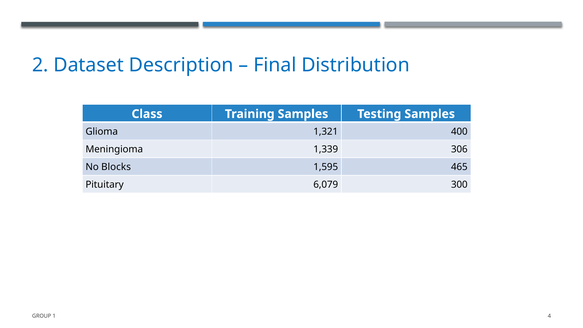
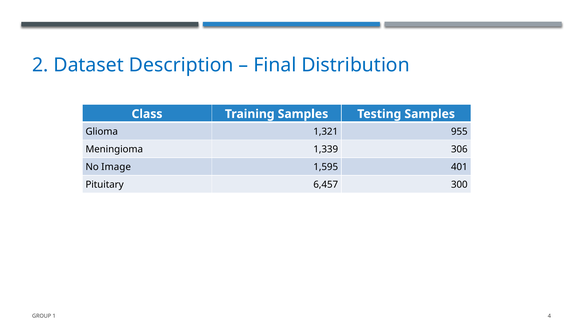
400: 400 -> 955
Blocks: Blocks -> Image
465: 465 -> 401
6,079: 6,079 -> 6,457
